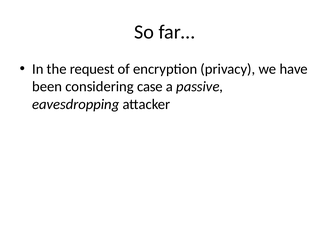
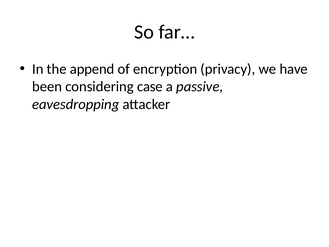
request: request -> append
